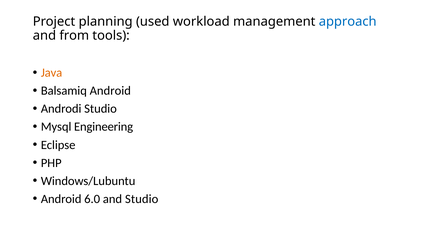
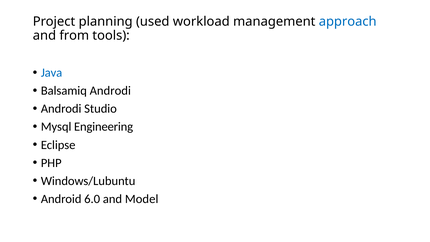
Java colour: orange -> blue
Balsamiq Android: Android -> Androdi
and Studio: Studio -> Model
